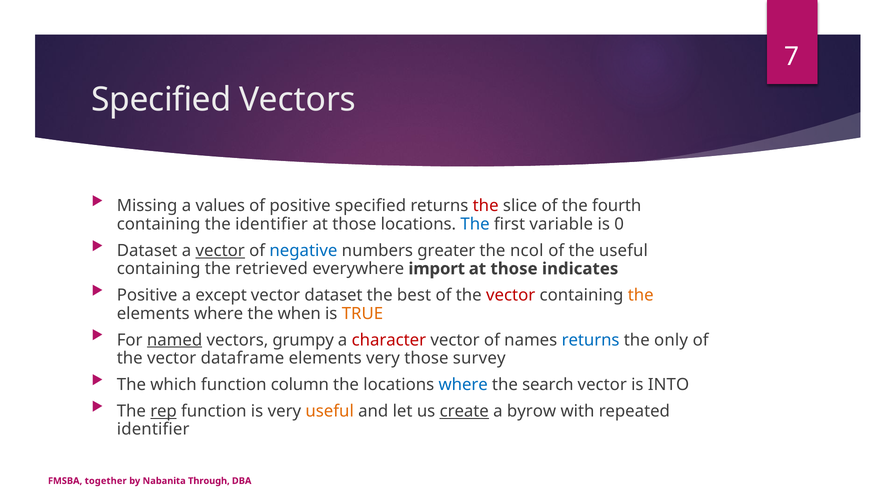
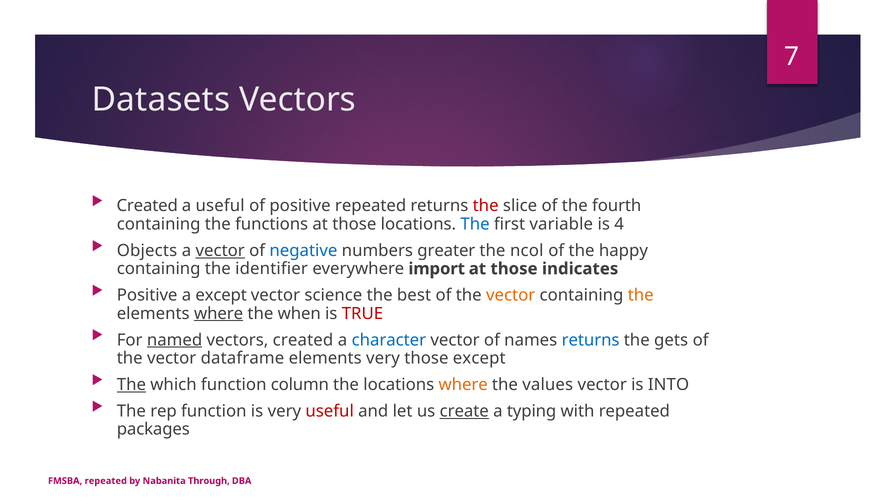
Specified at (161, 100): Specified -> Datasets
Missing at (147, 206): Missing -> Created
a values: values -> useful
positive specified: specified -> repeated
the identifier: identifier -> functions
0: 0 -> 4
Dataset at (147, 251): Dataset -> Objects
the useful: useful -> happy
retrieved: retrieved -> identifier
vector dataset: dataset -> science
vector at (511, 295) colour: red -> orange
where at (219, 313) underline: none -> present
TRUE colour: orange -> red
vectors grumpy: grumpy -> created
character colour: red -> blue
only: only -> gets
those survey: survey -> except
The at (131, 385) underline: none -> present
where at (463, 385) colour: blue -> orange
search: search -> values
rep underline: present -> none
useful at (330, 411) colour: orange -> red
byrow: byrow -> typing
identifier at (153, 429): identifier -> packages
FMSBA together: together -> repeated
